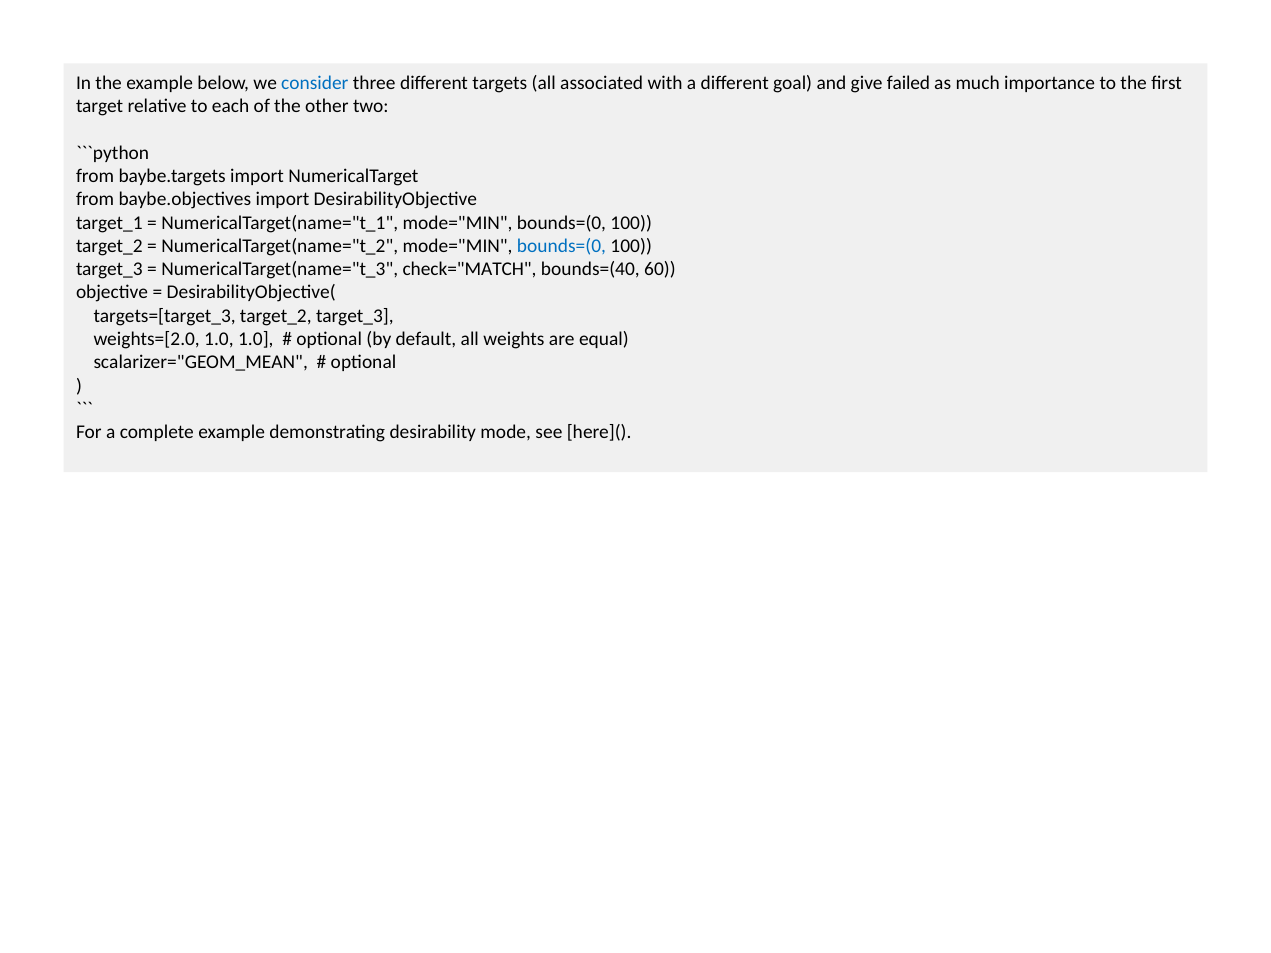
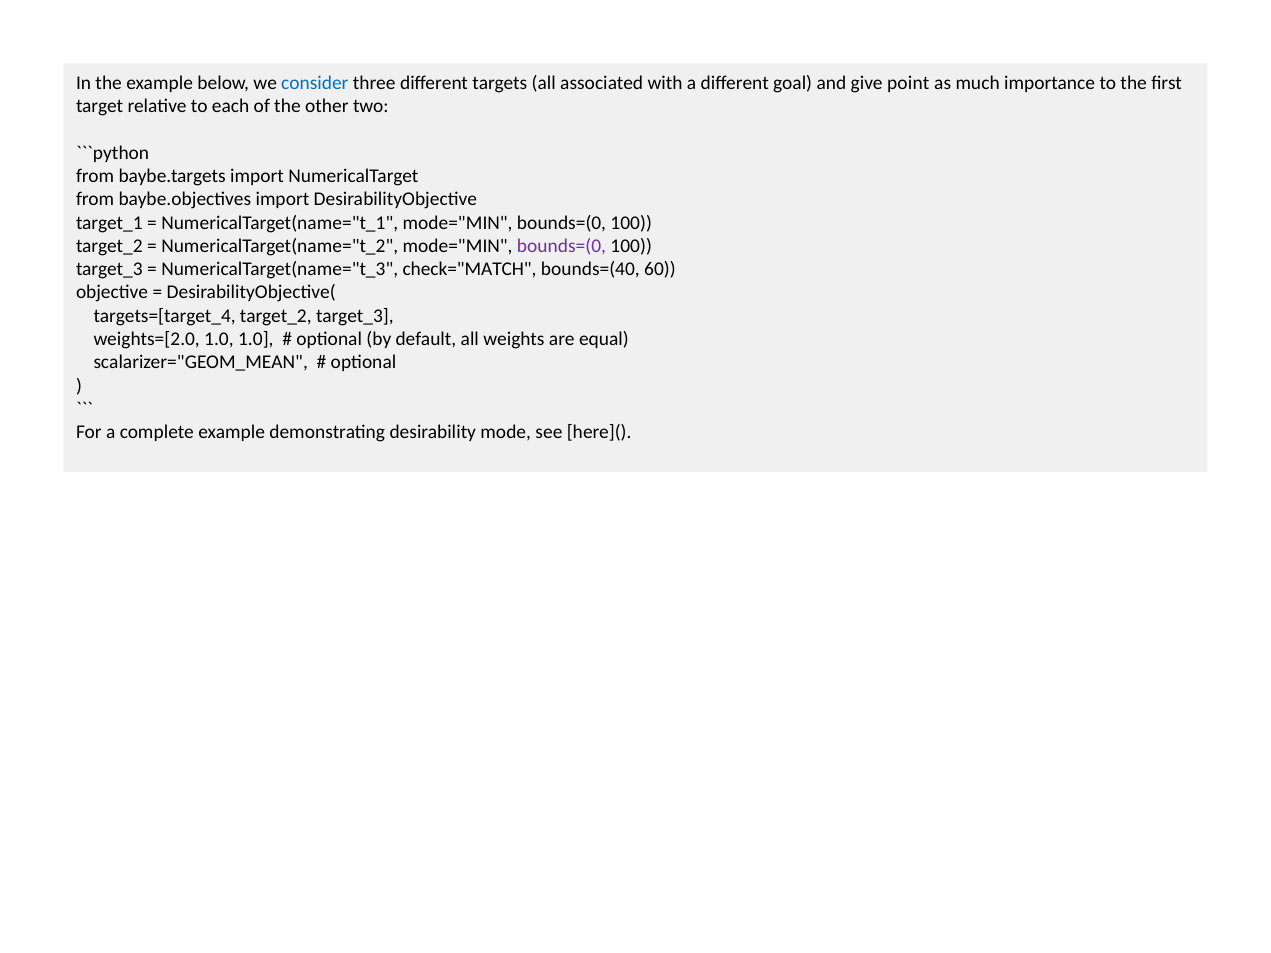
failed: failed -> point
bounds=(0 at (562, 246) colour: blue -> purple
targets=[target_3: targets=[target_3 -> targets=[target_4
